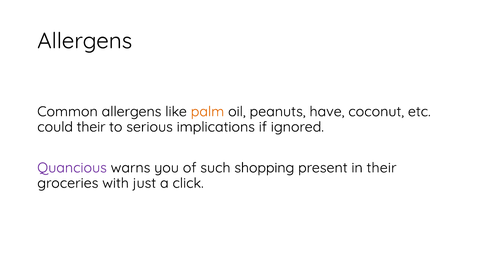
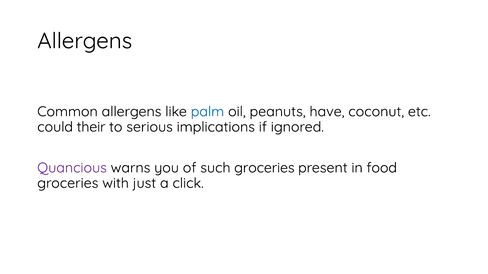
palm colour: orange -> blue
such shopping: shopping -> groceries
in their: their -> food
